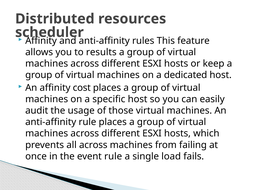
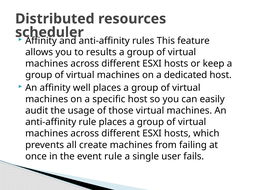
cost: cost -> well
all across: across -> create
load: load -> user
